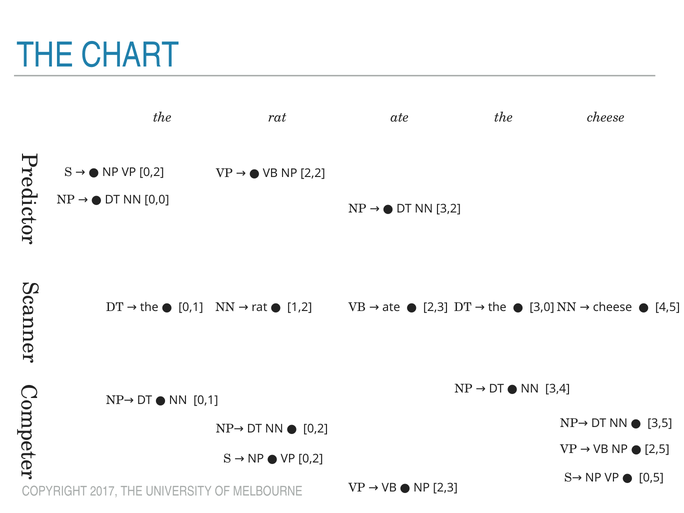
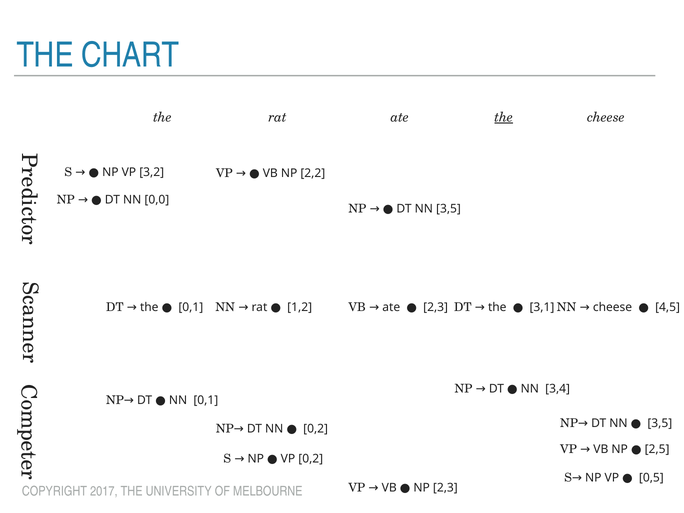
the at (504, 117) underline: none -> present
0,2 at (152, 172): 0,2 -> 3,2
3,2 at (448, 209): 3,2 -> 3,5
3,0: 3,0 -> 3,1
